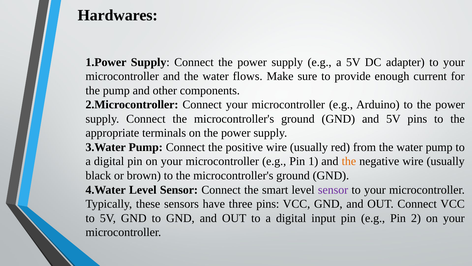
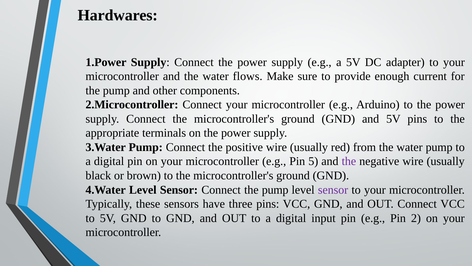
1: 1 -> 5
the at (349, 161) colour: orange -> purple
Connect the smart: smart -> pump
